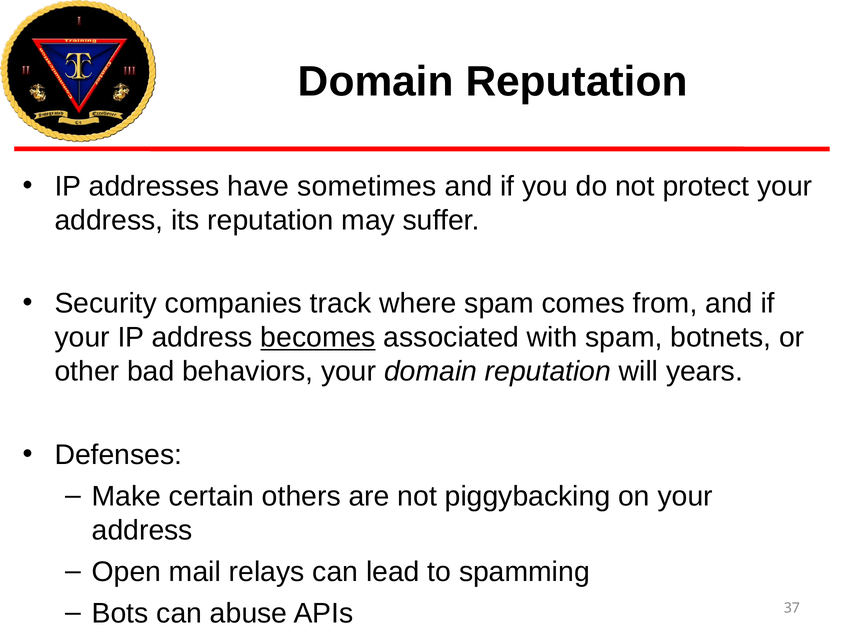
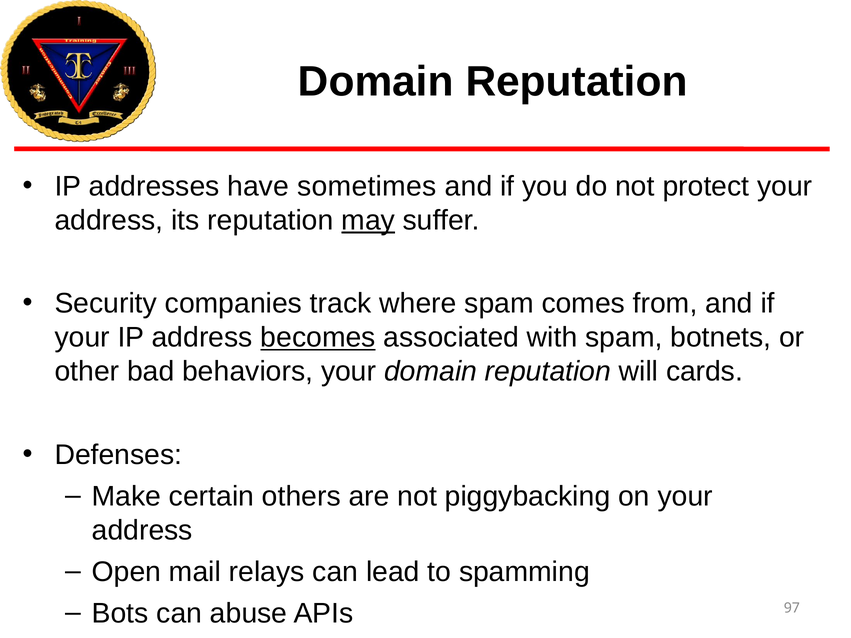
may underline: none -> present
years: years -> cards
37: 37 -> 97
